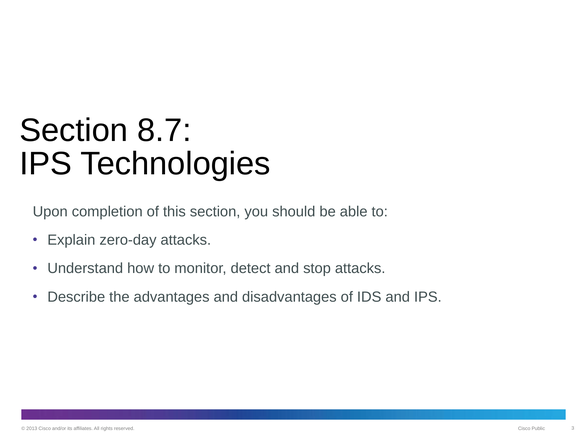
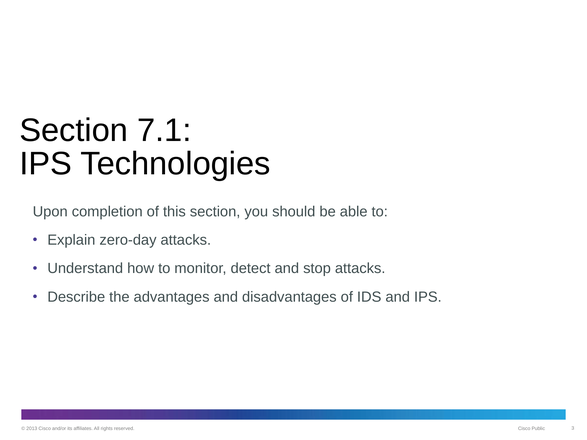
8.7: 8.7 -> 7.1
